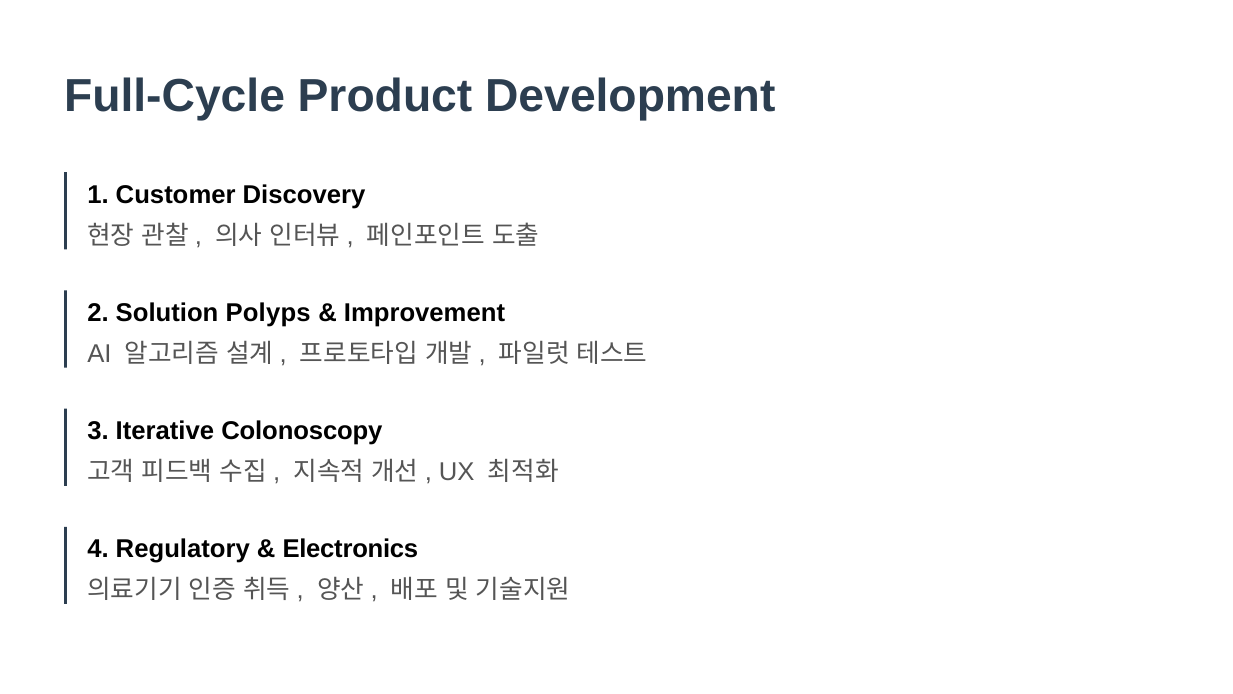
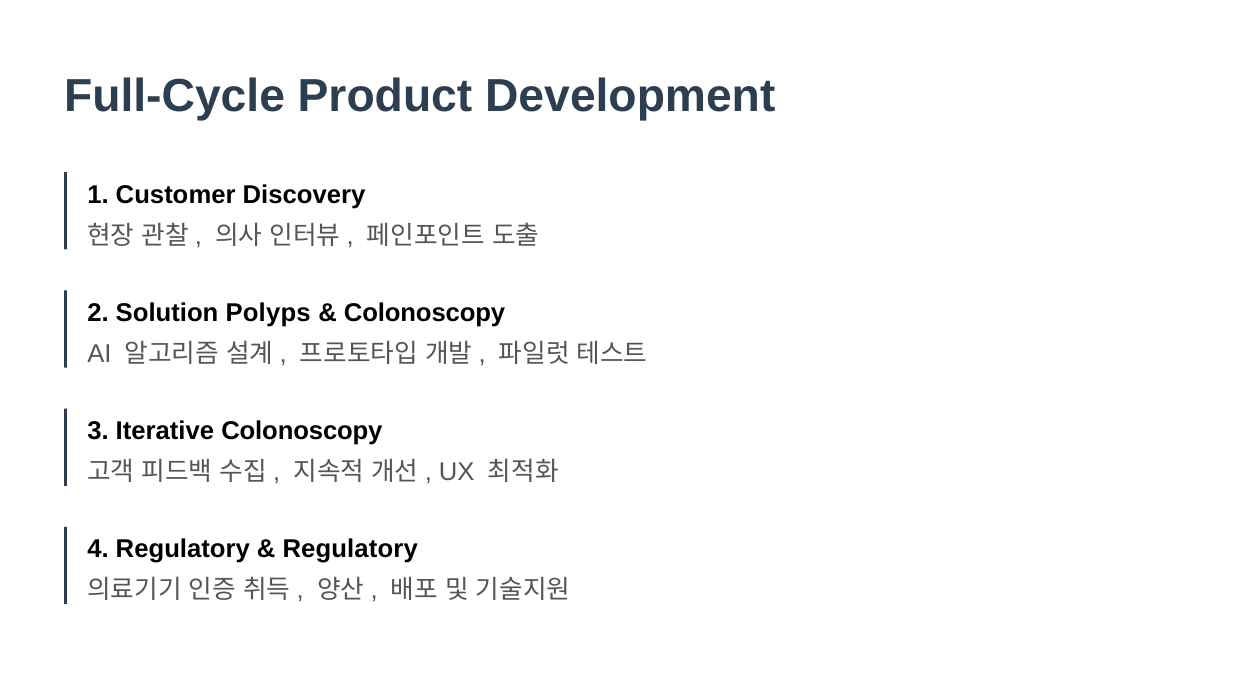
Improvement at (425, 313): Improvement -> Colonoscopy
Electronics at (350, 549): Electronics -> Regulatory
